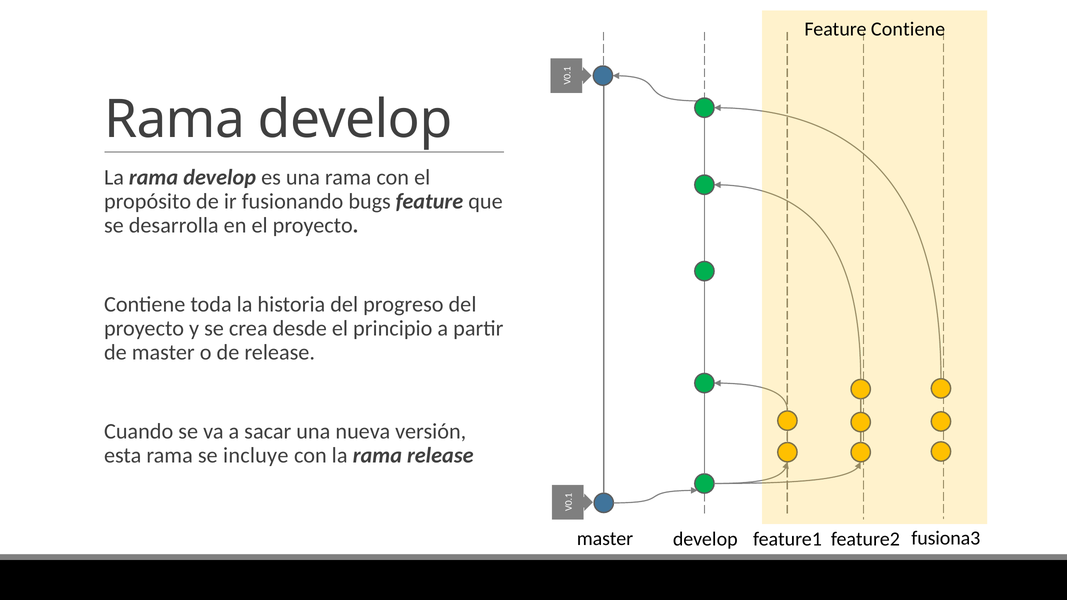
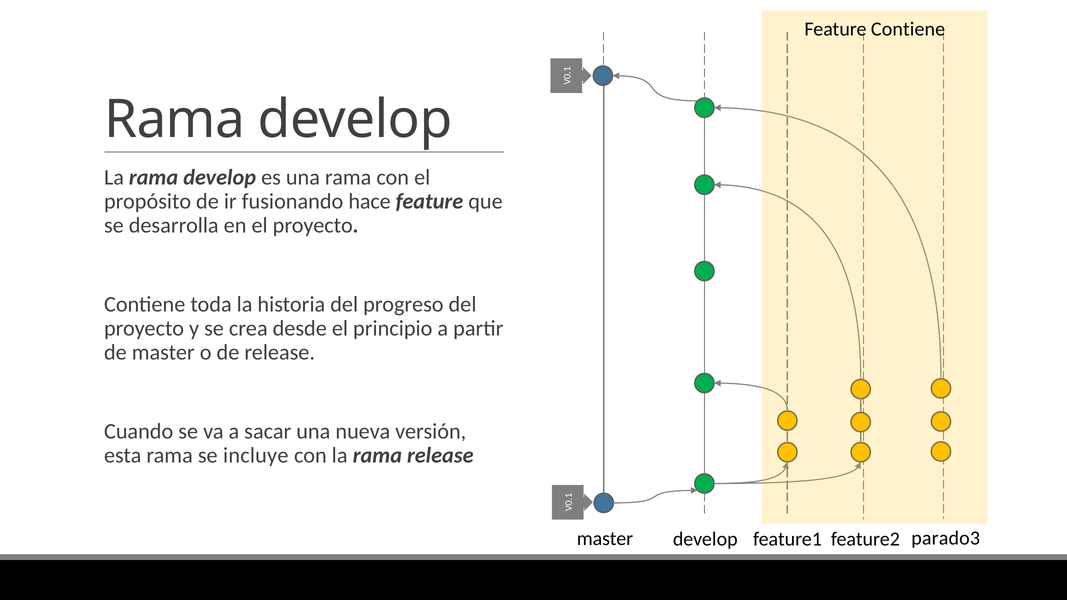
bugs: bugs -> hace
fusiona3: fusiona3 -> parado3
